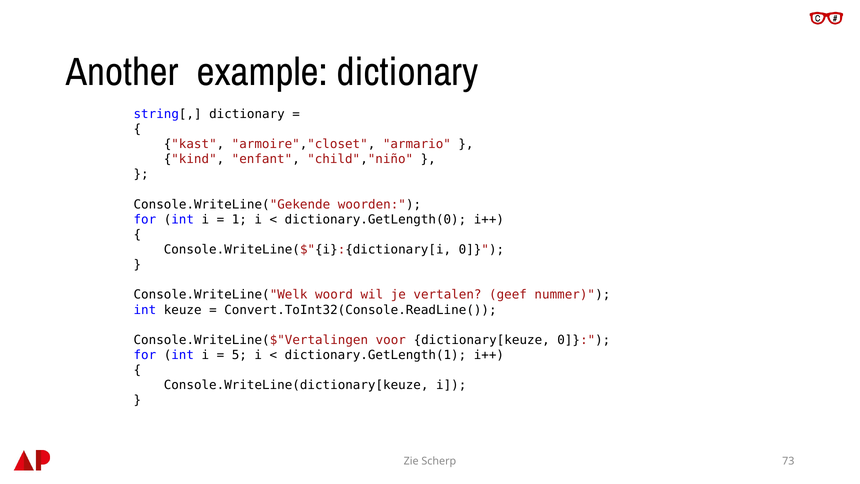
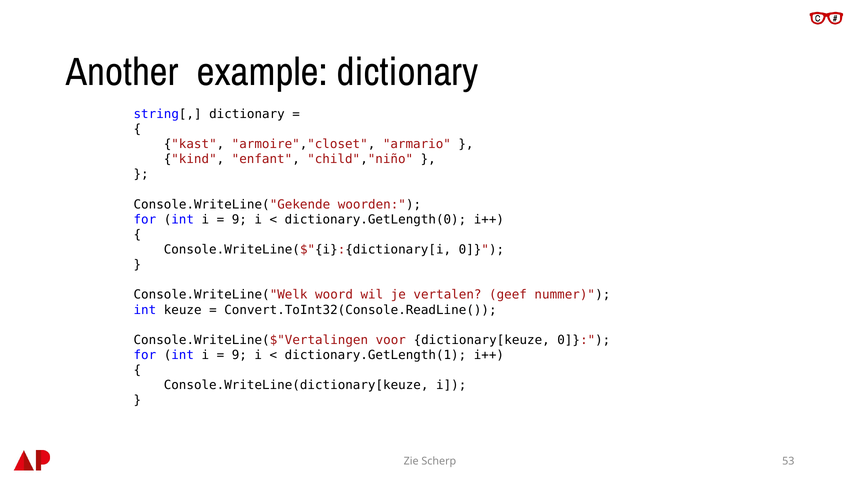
1 at (239, 219): 1 -> 9
5 at (239, 355): 5 -> 9
73: 73 -> 53
